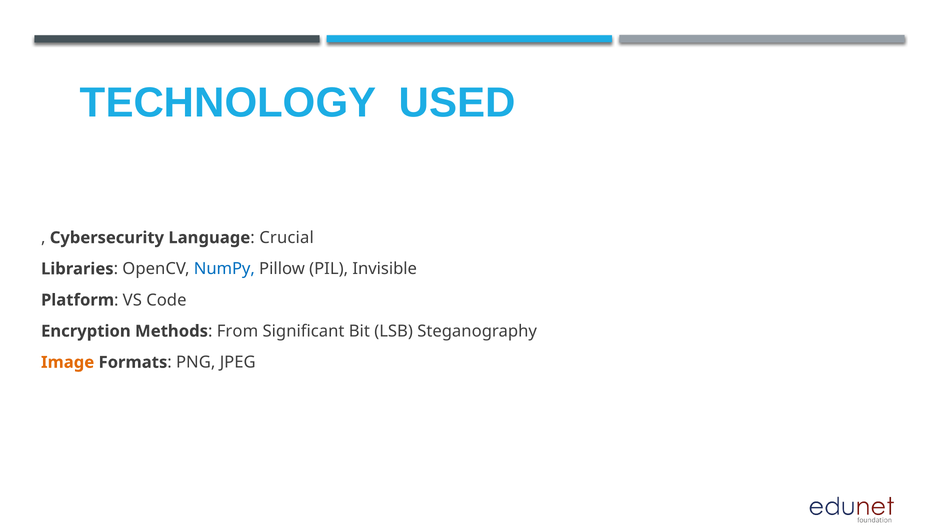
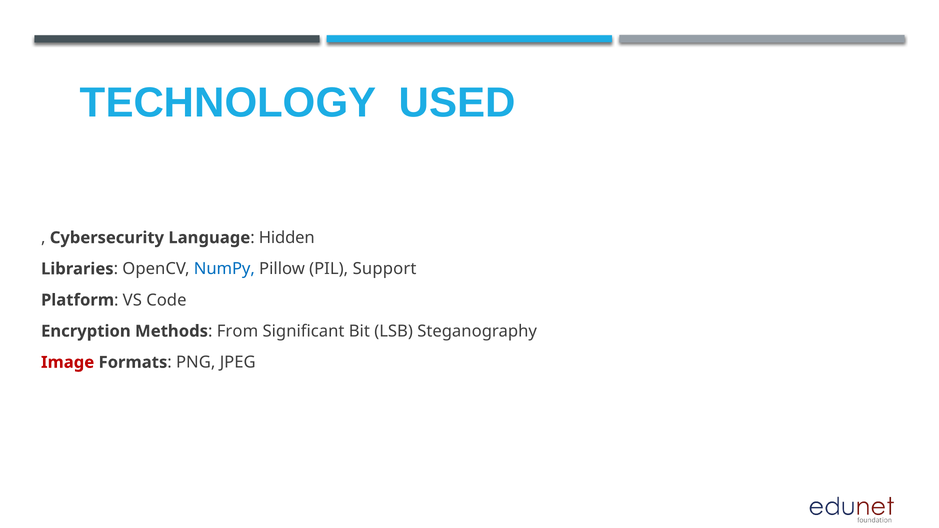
Crucial: Crucial -> Hidden
Invisible: Invisible -> Support
Image colour: orange -> red
